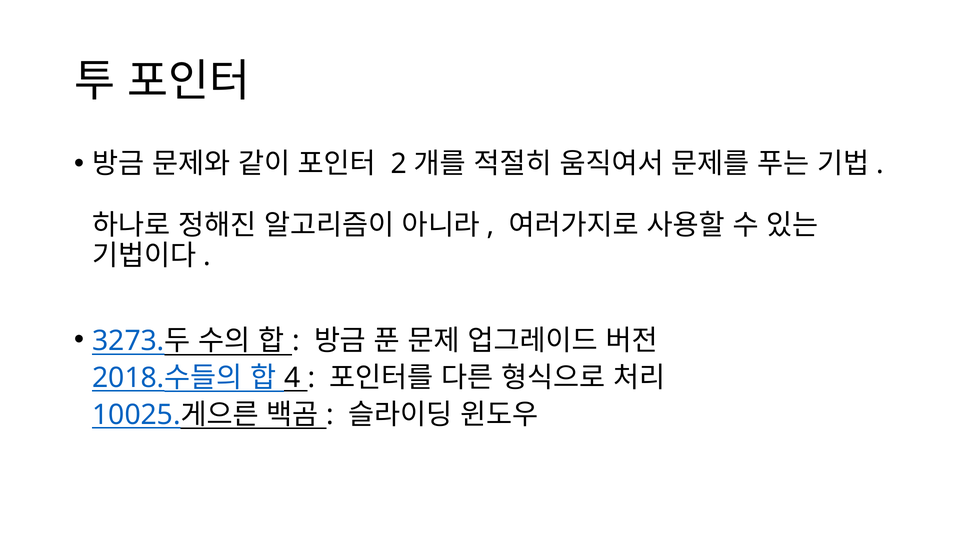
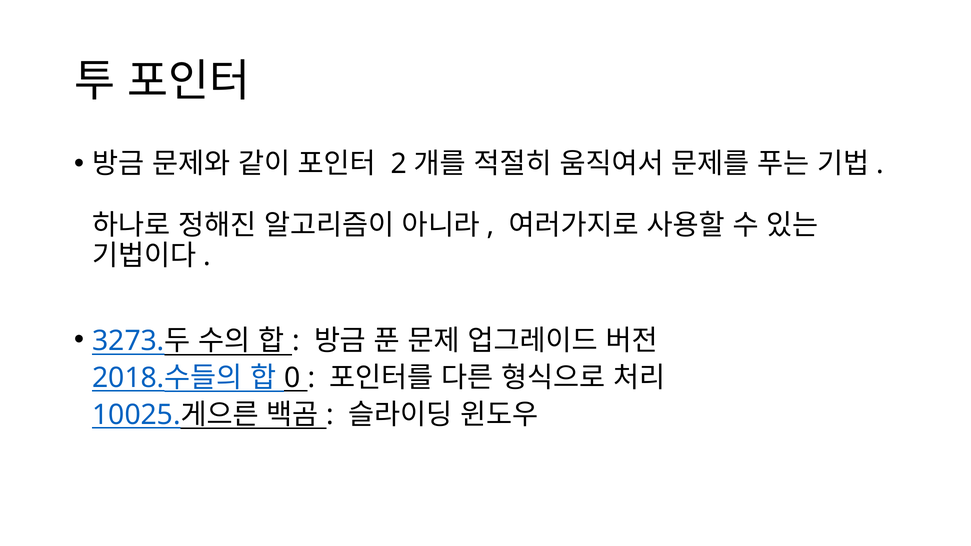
4: 4 -> 0
